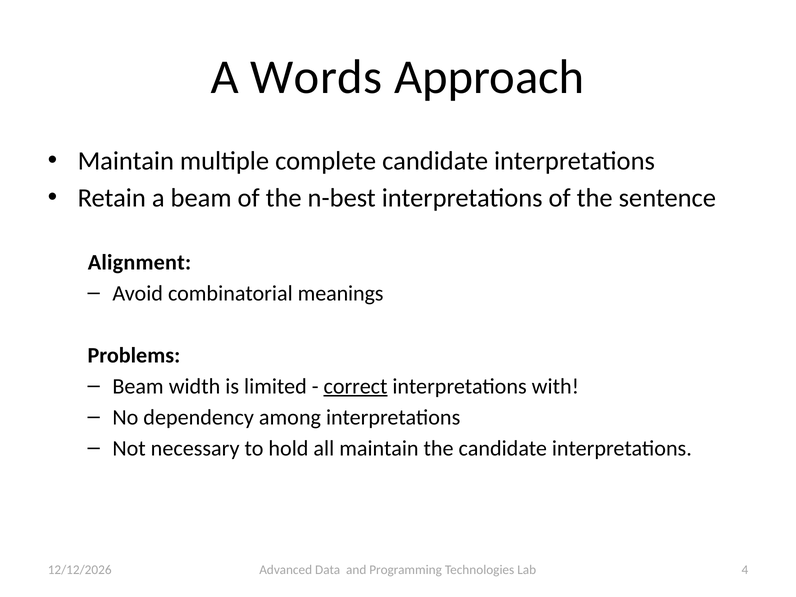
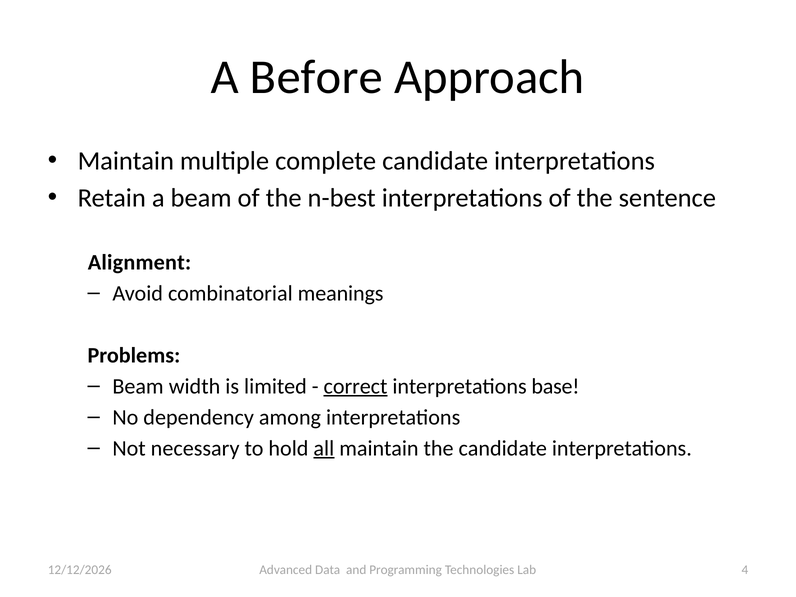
Words: Words -> Before
with: with -> base
all underline: none -> present
